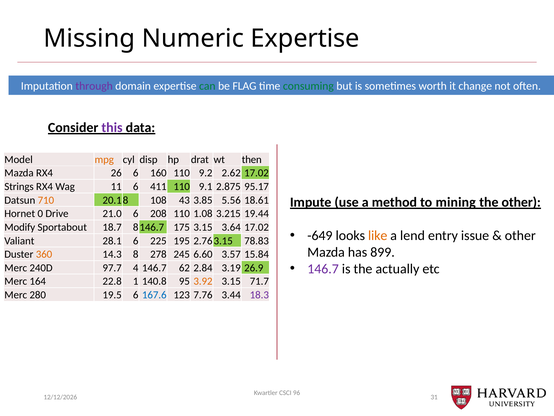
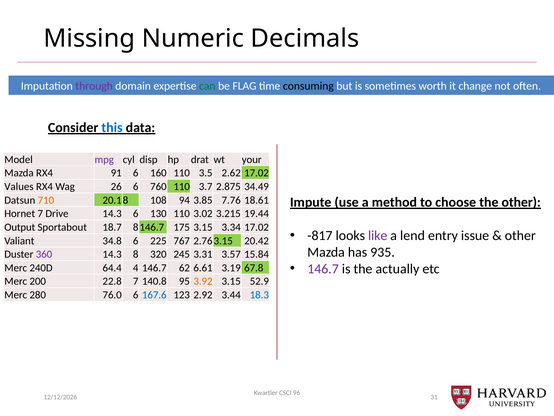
Numeric Expertise: Expertise -> Decimals
consuming colour: green -> black
this colour: purple -> blue
mpg colour: orange -> purple
then: then -> your
26: 26 -> 91
9.2: 9.2 -> 3.5
Strings: Strings -> Values
11: 11 -> 26
411: 411 -> 760
9.1: 9.1 -> 3.7
95.17: 95.17 -> 34.49
43: 43 -> 94
5.56: 5.56 -> 7.76
mining: mining -> choose
Hornet 0: 0 -> 7
Drive 21.0: 21.0 -> 14.3
208: 208 -> 130
1.08: 1.08 -> 3.02
Modify: Modify -> Output
3.64: 3.64 -> 3.34
-649: -649 -> -817
like colour: orange -> purple
28.1: 28.1 -> 34.8
195: 195 -> 767
78.83: 78.83 -> 20.42
899: 899 -> 935
360 colour: orange -> purple
278: 278 -> 320
6.60: 6.60 -> 3.31
97.7: 97.7 -> 64.4
2.84: 2.84 -> 6.61
26.9: 26.9 -> 67.8
164: 164 -> 200
22.8 1: 1 -> 7
71.7: 71.7 -> 52.9
19.5: 19.5 -> 76.0
7.76: 7.76 -> 2.92
18.3 colour: purple -> blue
